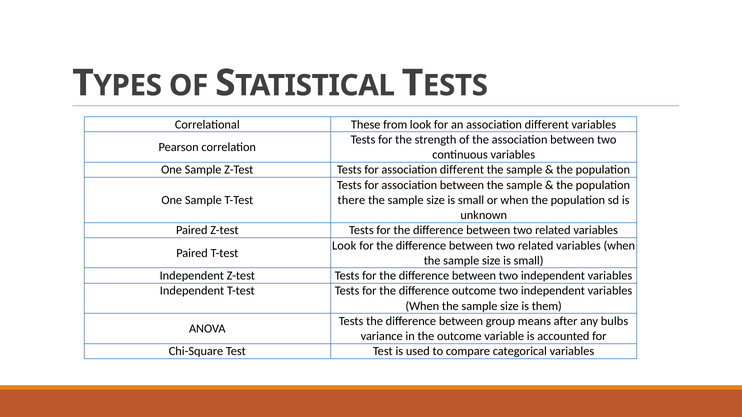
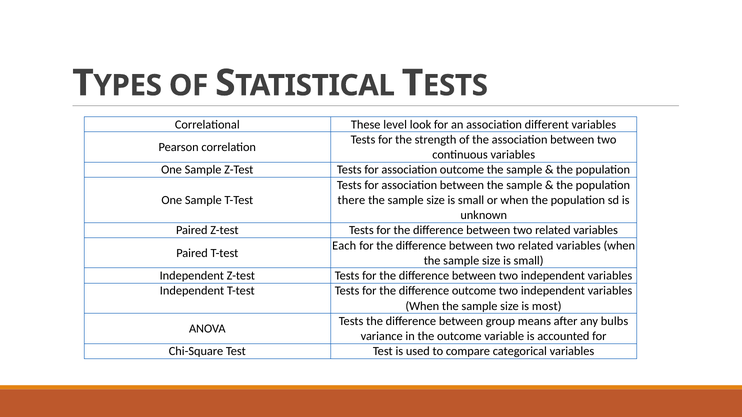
from: from -> level
for association different: different -> outcome
Look at (344, 246): Look -> Each
them: them -> most
